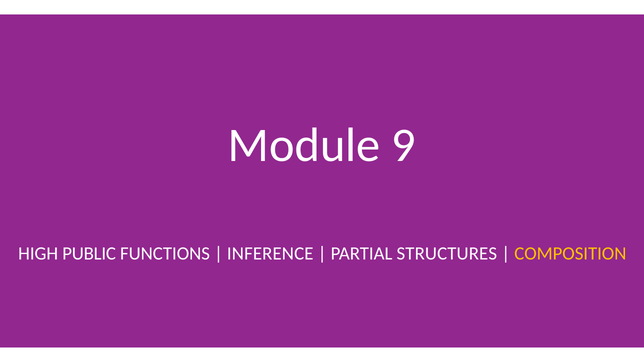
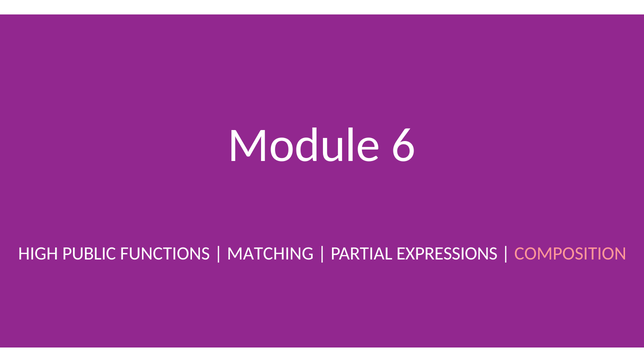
9: 9 -> 6
INFERENCE: INFERENCE -> MATCHING
STRUCTURES: STRUCTURES -> EXPRESSIONS
COMPOSITION colour: yellow -> pink
